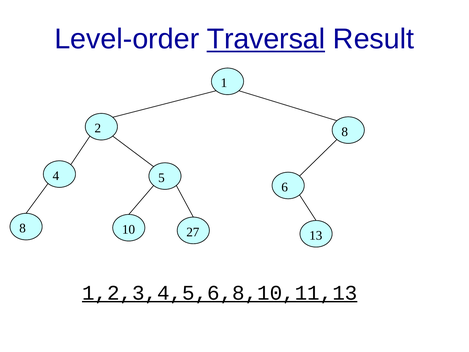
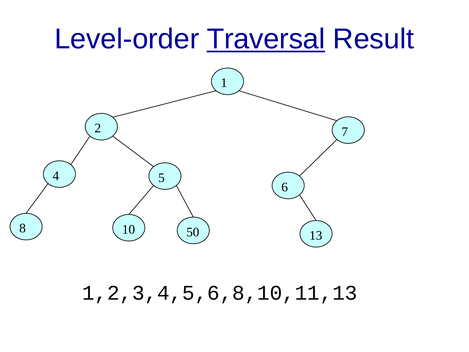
2 8: 8 -> 7
27: 27 -> 50
1,2,3,4,5,6,8,10,11,13 underline: present -> none
